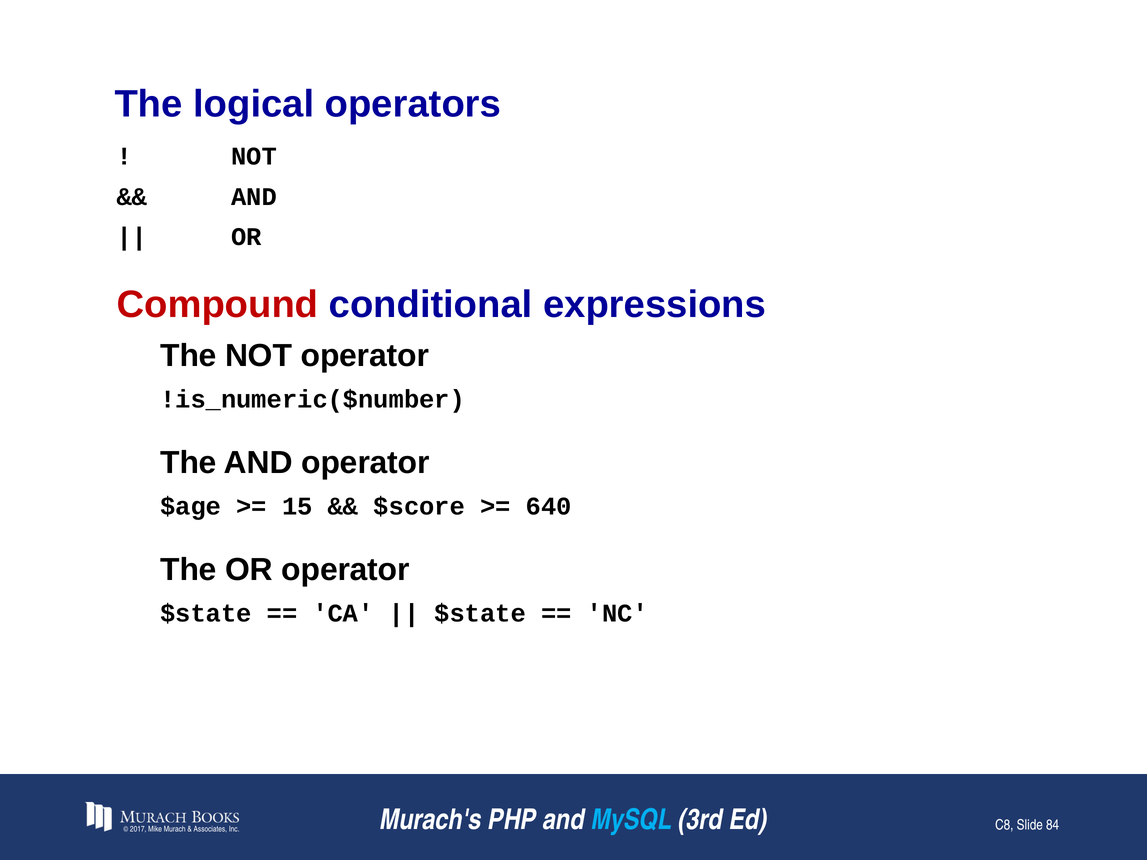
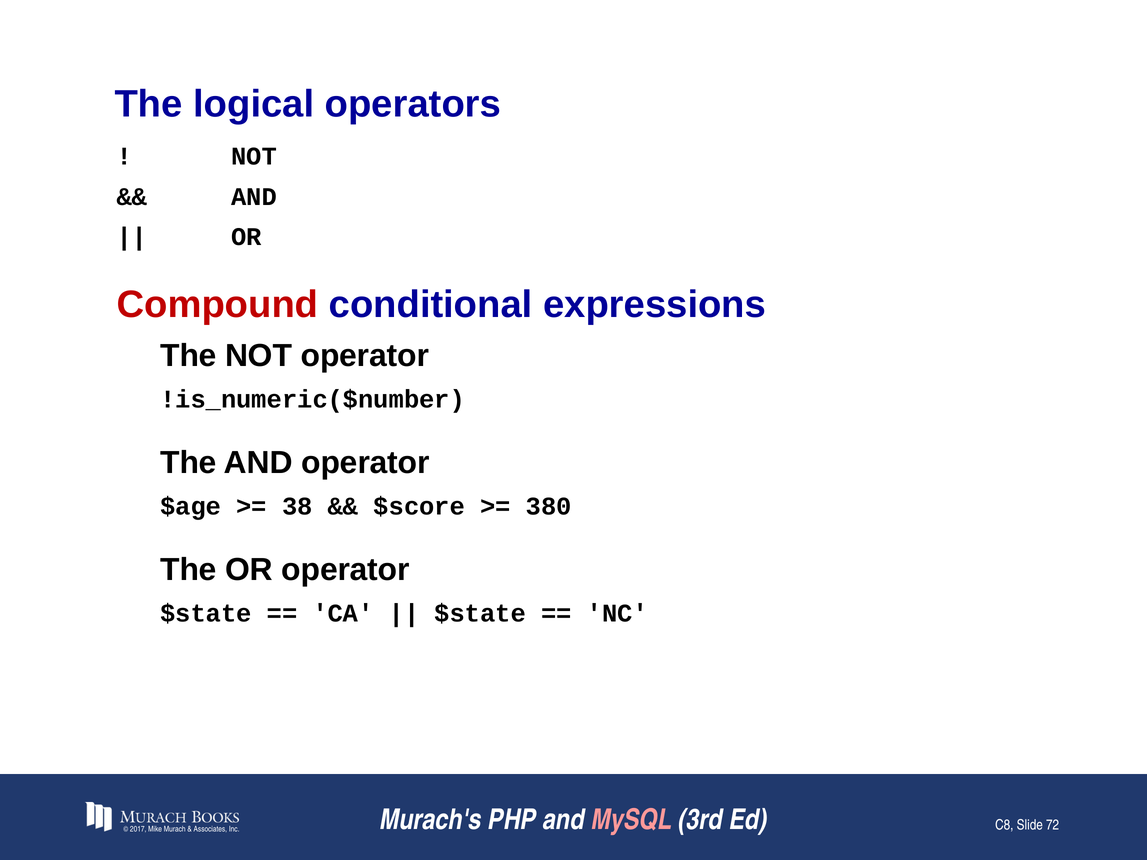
15: 15 -> 38
640: 640 -> 380
MySQL colour: light blue -> pink
84: 84 -> 72
